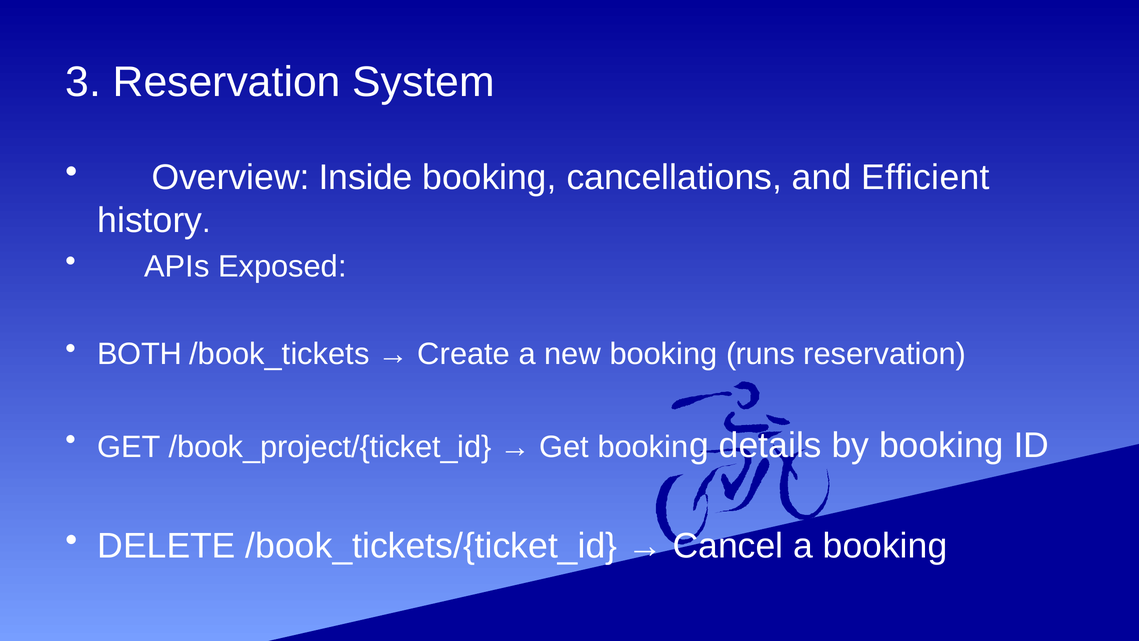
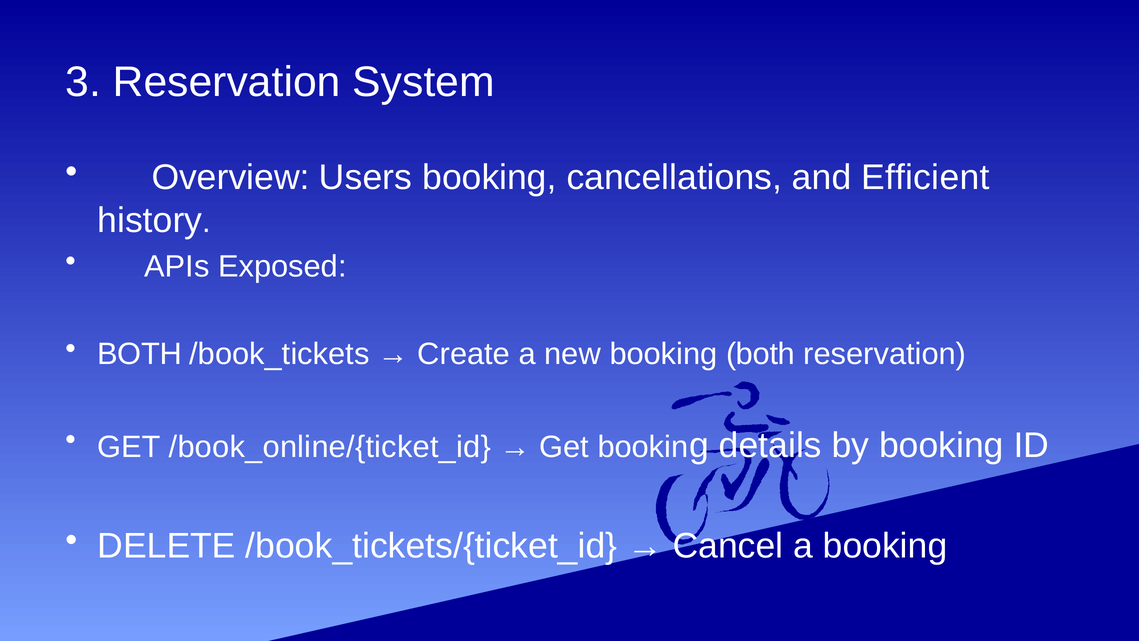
Inside: Inside -> Users
booking runs: runs -> both
/book_project/{ticket_id: /book_project/{ticket_id -> /book_online/{ticket_id
